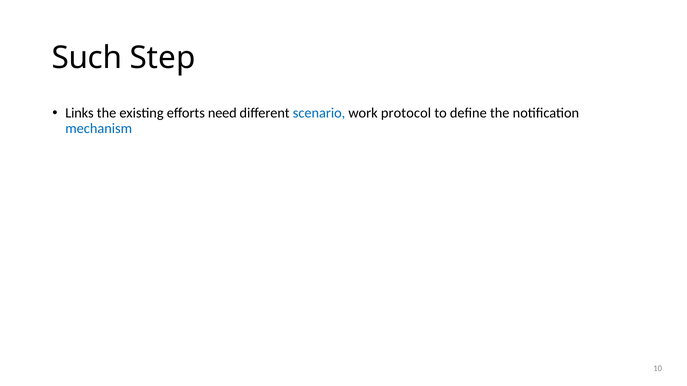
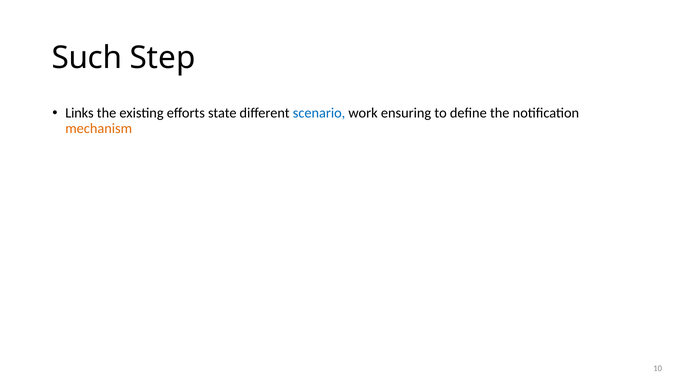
need: need -> state
protocol: protocol -> ensuring
mechanism colour: blue -> orange
